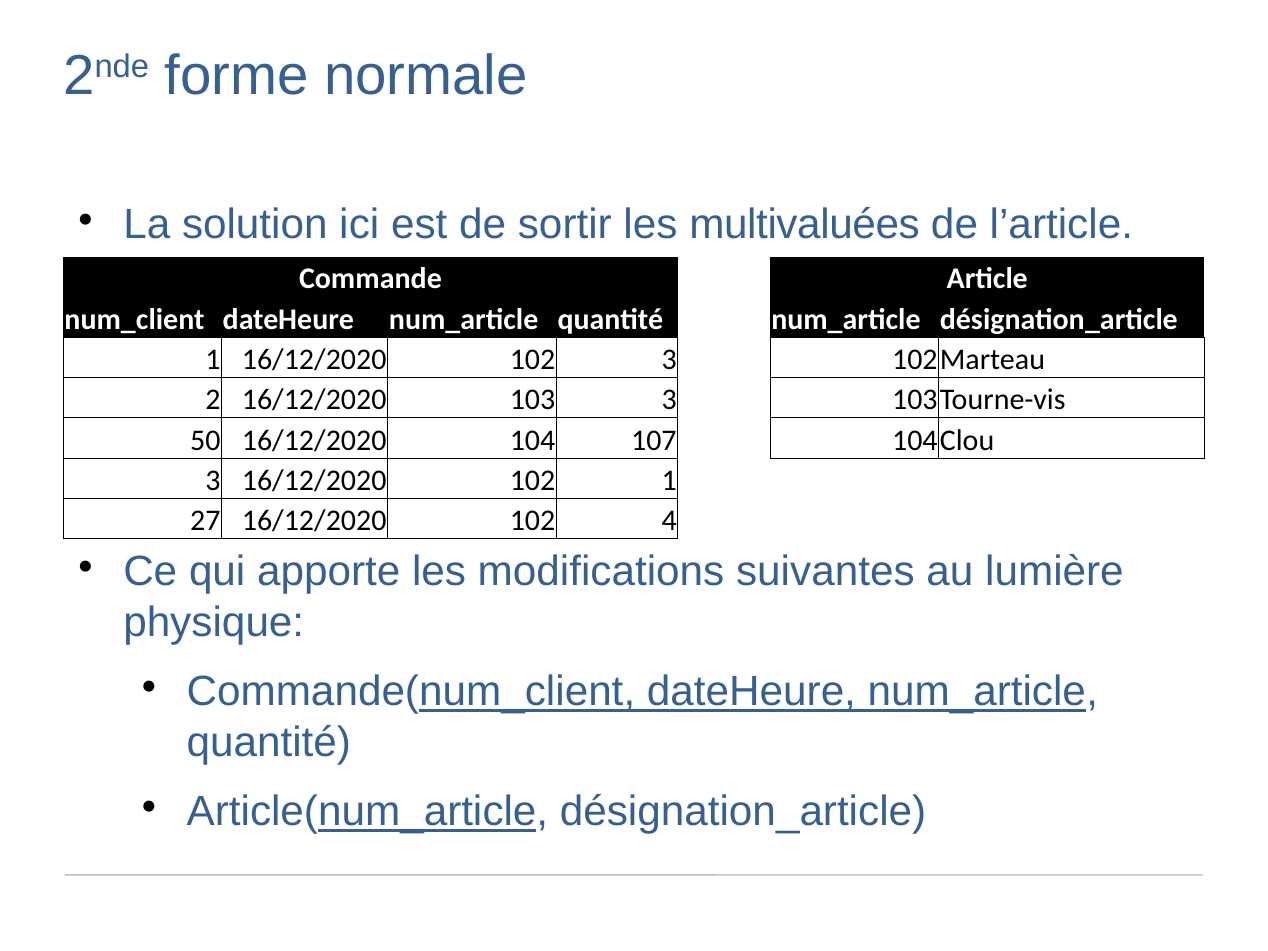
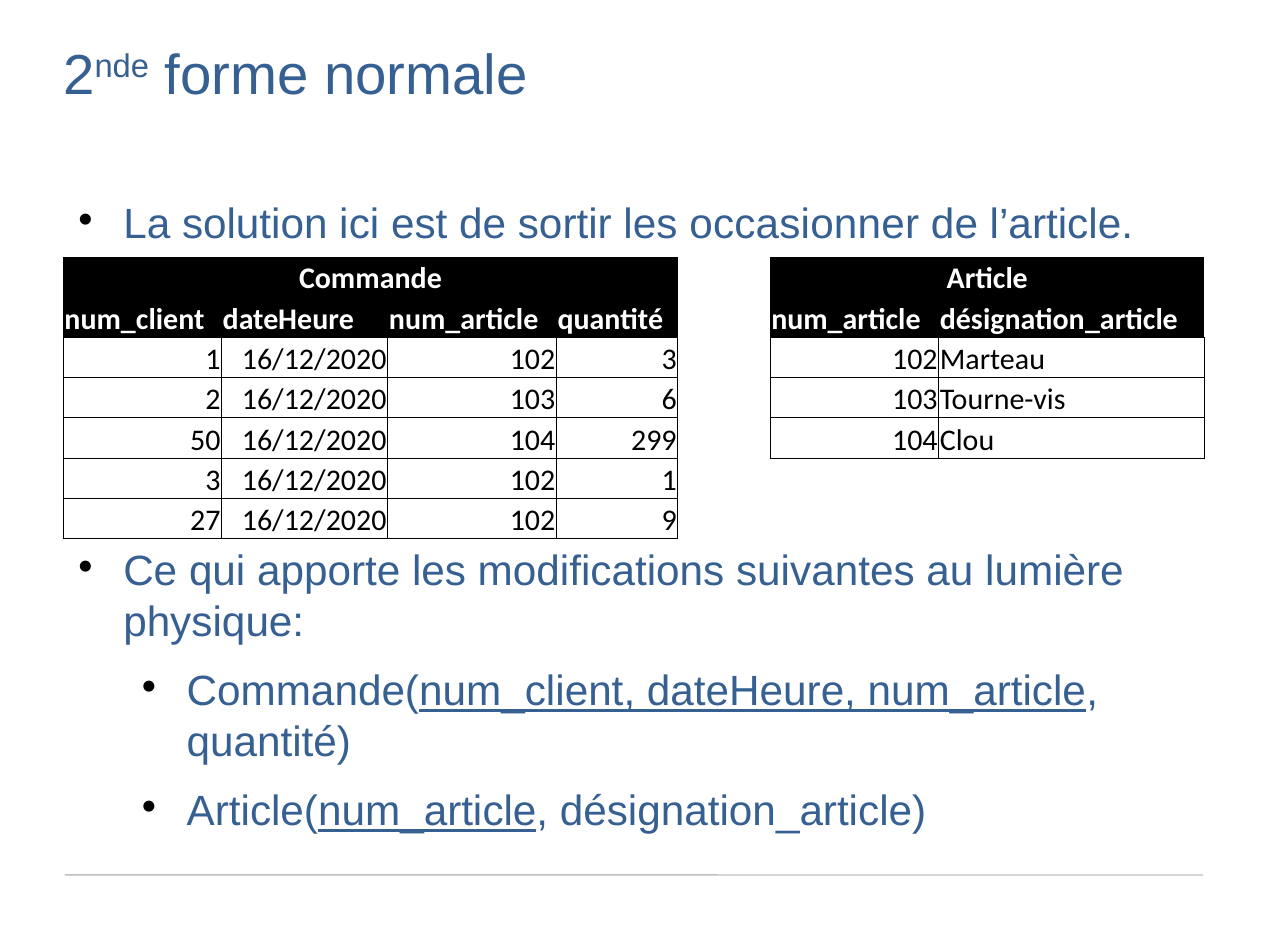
multivaluées: multivaluées -> occasionner
103 3: 3 -> 6
107: 107 -> 299
4: 4 -> 9
